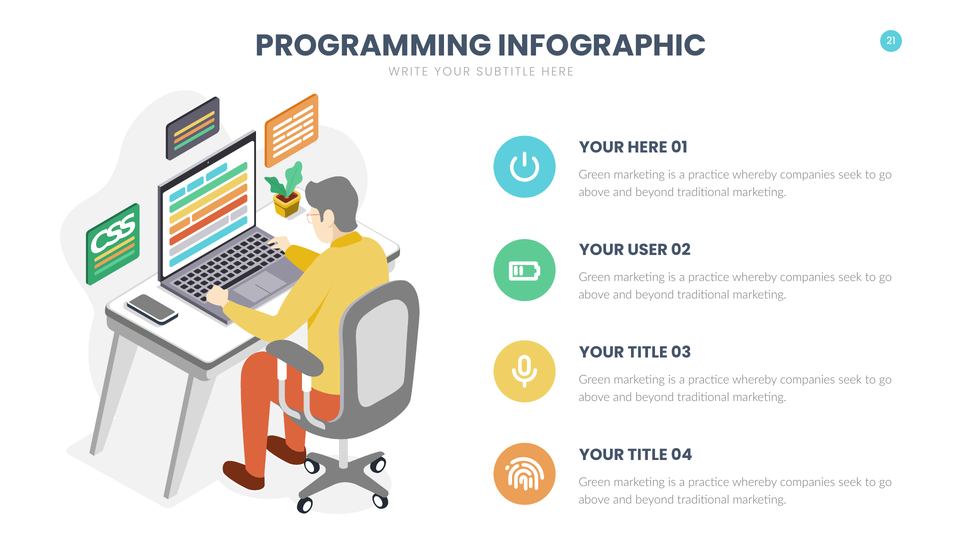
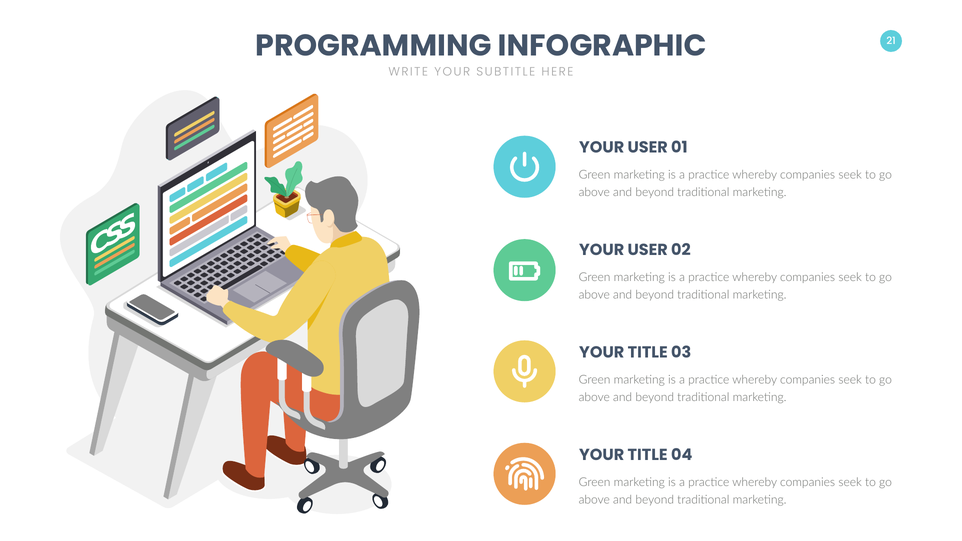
HERE at (648, 148): HERE -> USER
